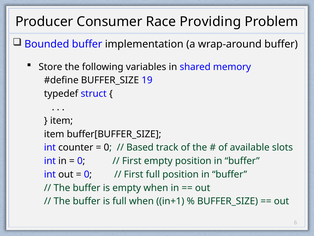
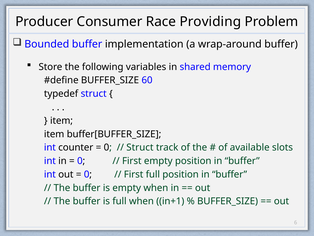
19: 19 -> 60
Based at (140, 147): Based -> Struct
